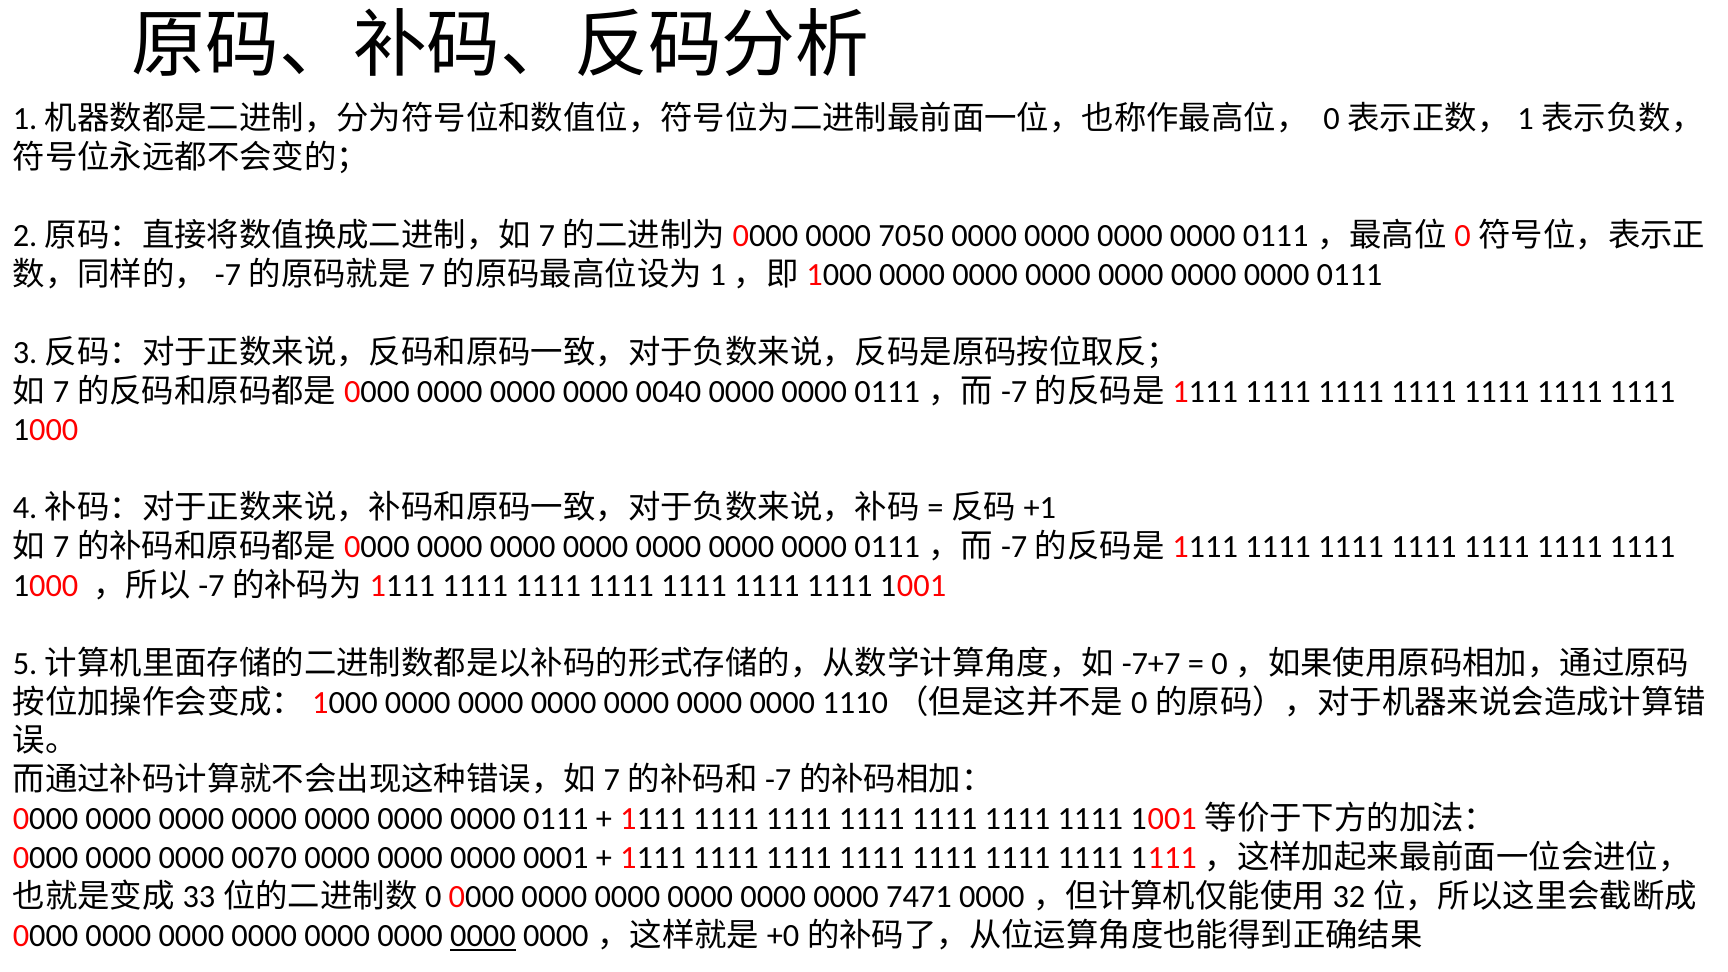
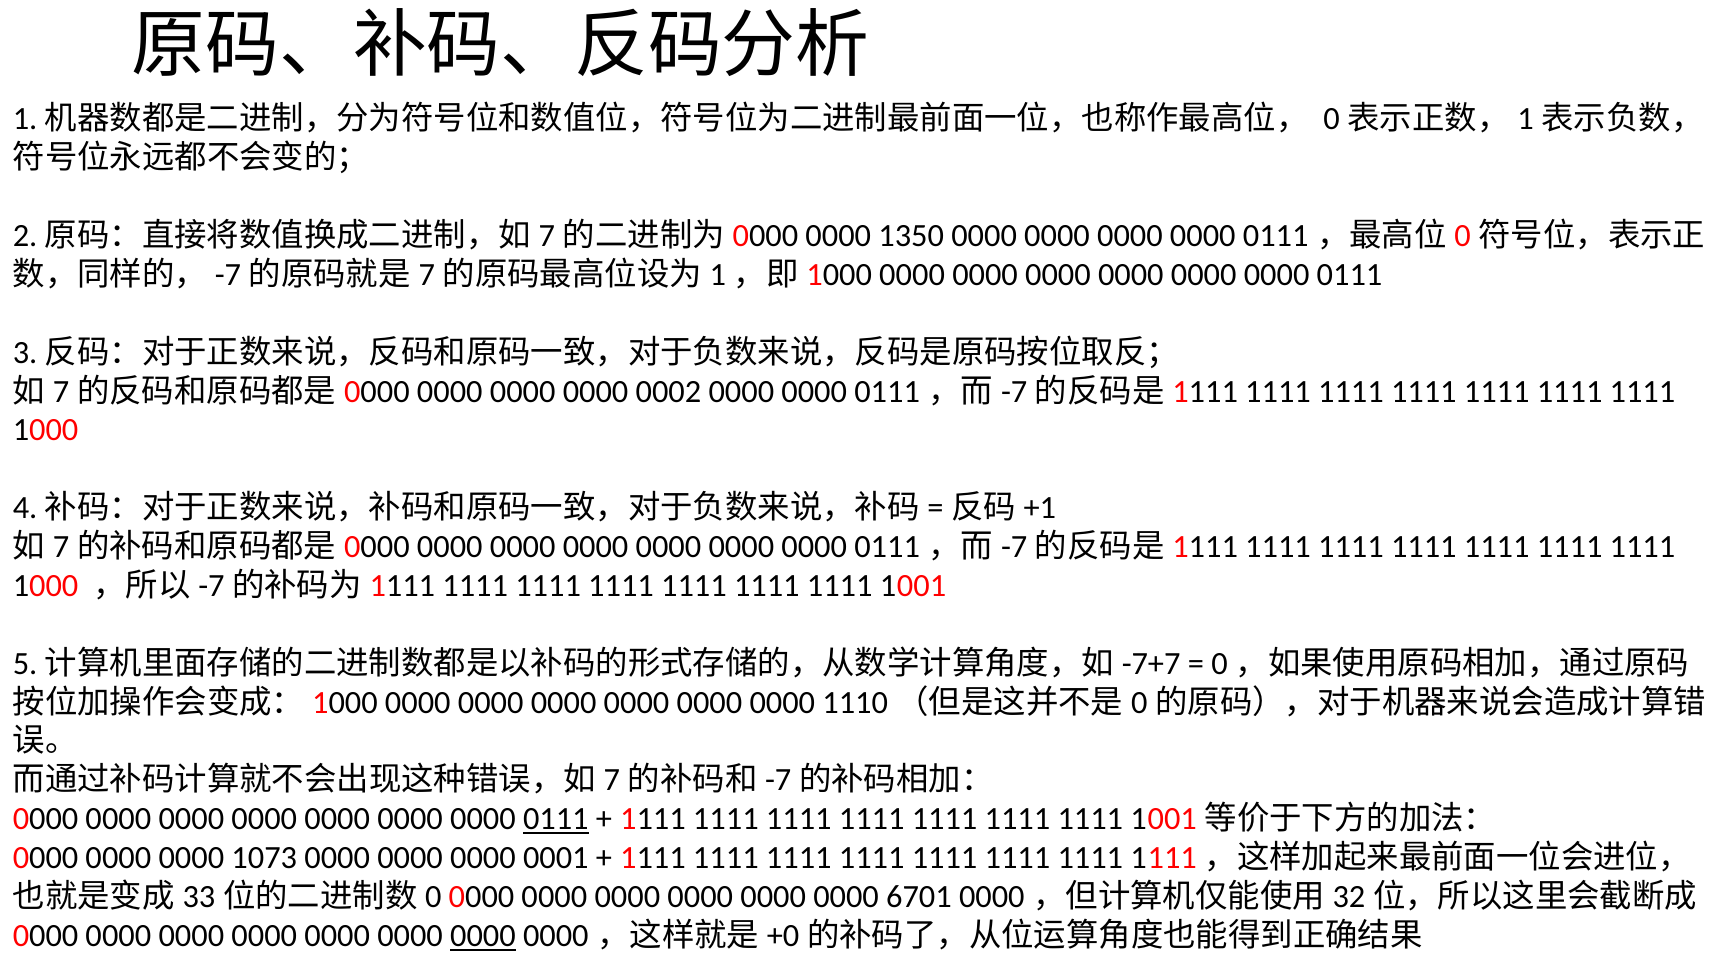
7050: 7050 -> 1350
0040: 0040 -> 0002
0111 at (556, 819) underline: none -> present
0070: 0070 -> 1073
7471: 7471 -> 6701
